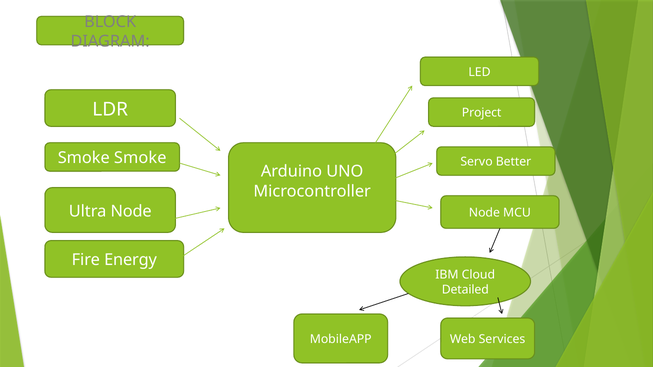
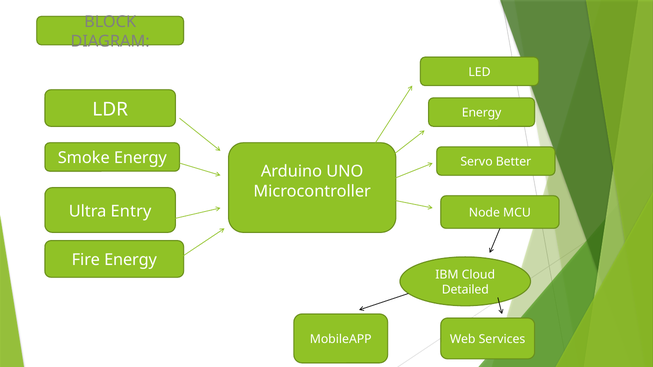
Project at (482, 113): Project -> Energy
Smoke Smoke: Smoke -> Energy
Ultra Node: Node -> Entry
